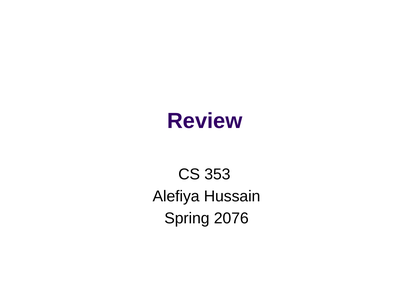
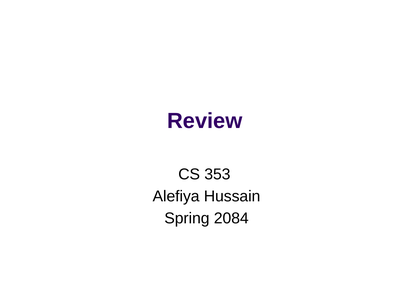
2076: 2076 -> 2084
